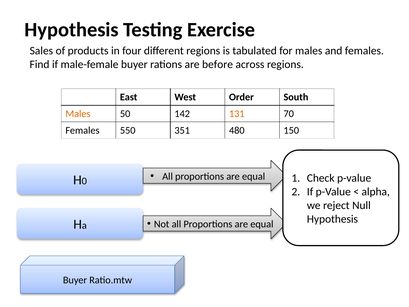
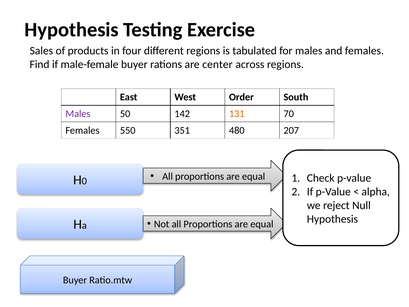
before: before -> center
Males at (78, 114) colour: orange -> purple
150: 150 -> 207
